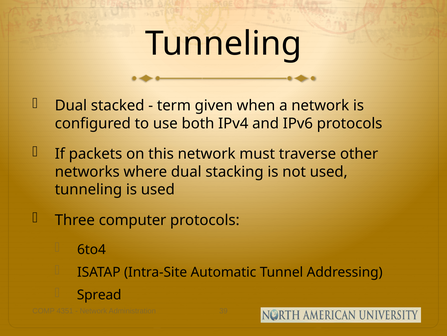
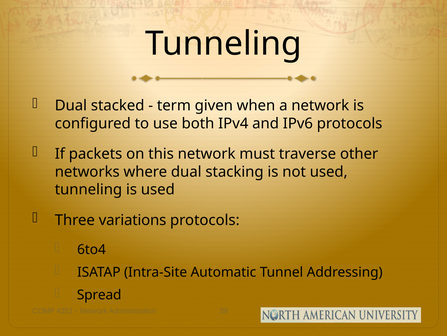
computer: computer -> variations
